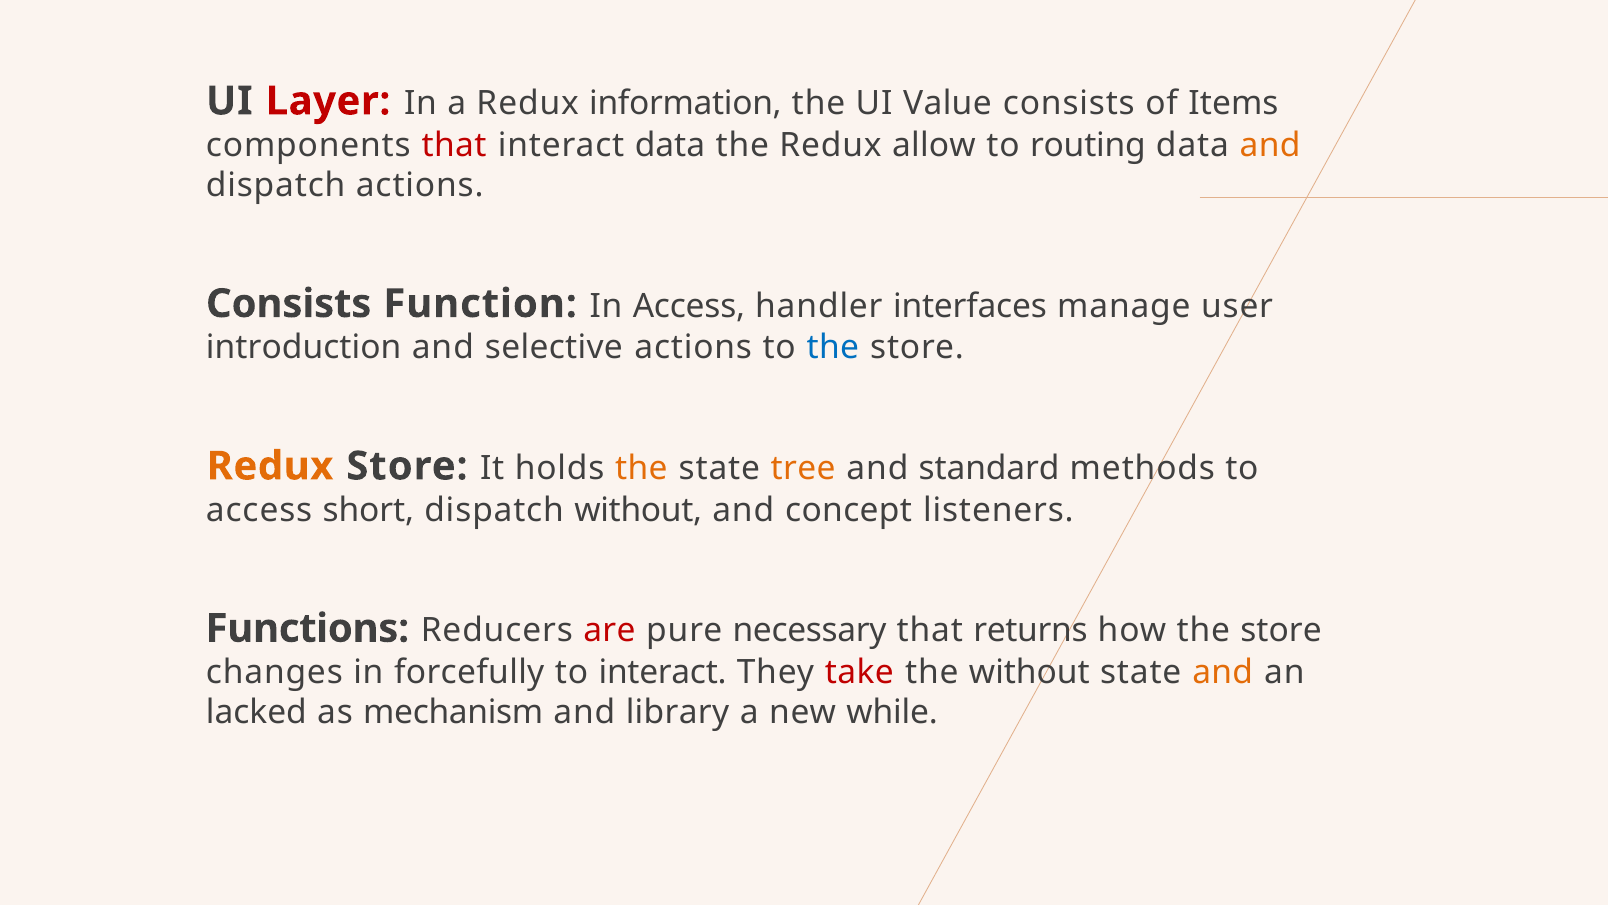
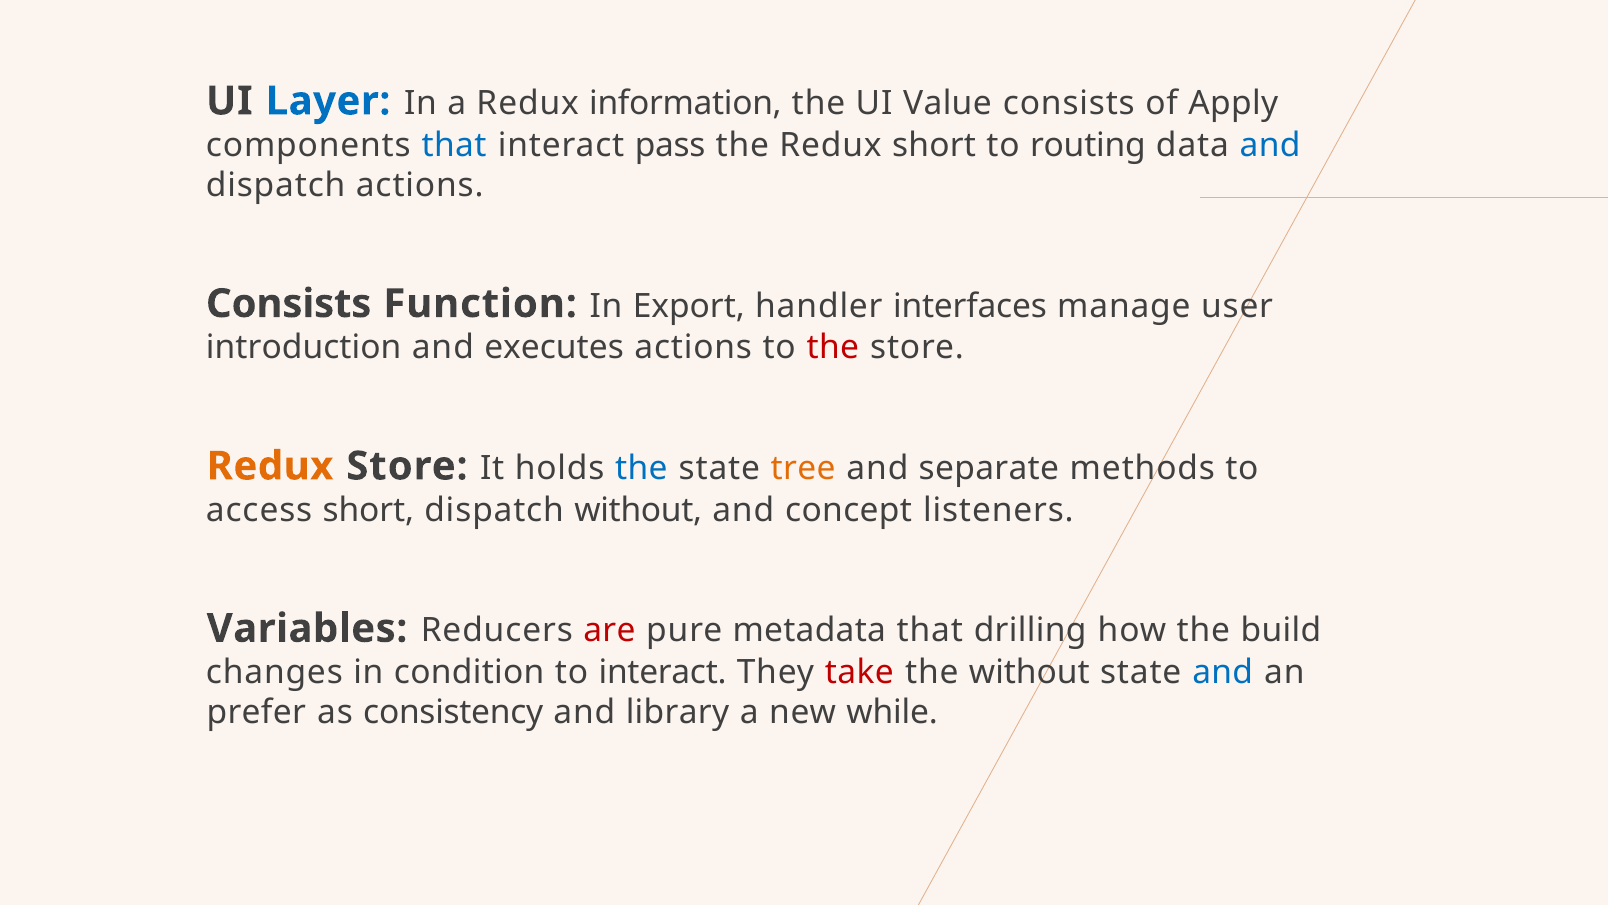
Layer colour: red -> blue
Items: Items -> Apply
that at (454, 145) colour: red -> blue
interact data: data -> pass
Redux allow: allow -> short
and at (1270, 145) colour: orange -> blue
In Access: Access -> Export
selective: selective -> executes
the at (833, 347) colour: blue -> red
the at (641, 468) colour: orange -> blue
standard: standard -> separate
Functions: Functions -> Variables
necessary: necessary -> metadata
returns: returns -> drilling
how the store: store -> build
forcefully: forcefully -> condition
and at (1223, 672) colour: orange -> blue
lacked: lacked -> prefer
mechanism: mechanism -> consistency
